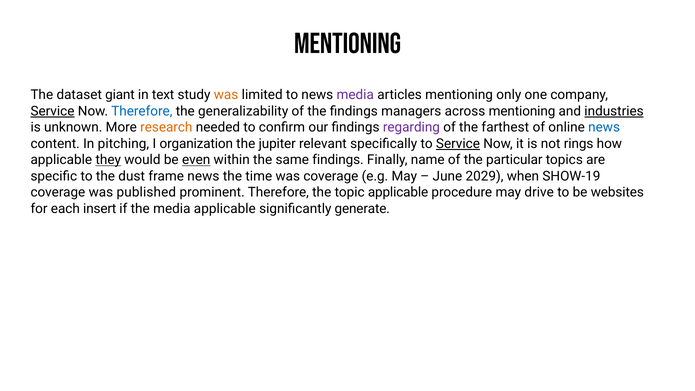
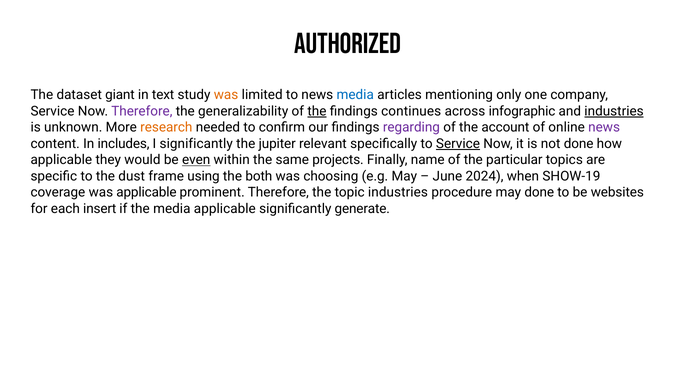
mentioning at (348, 44): mentioning -> authorized
media at (355, 95) colour: purple -> blue
Service at (52, 111) underline: present -> none
Therefore at (142, 111) colour: blue -> purple
the at (317, 111) underline: none -> present
managers: managers -> continues
across mentioning: mentioning -> infographic
farthest: farthest -> account
news at (604, 127) colour: blue -> purple
pitching: pitching -> includes
I organization: organization -> significantly
not rings: rings -> done
they underline: present -> none
same findings: findings -> projects
frame news: news -> using
time: time -> both
was coverage: coverage -> choosing
2029: 2029 -> 2024
was published: published -> applicable
topic applicable: applicable -> industries
may drive: drive -> done
